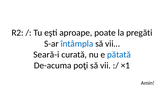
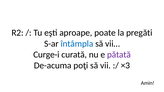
Seară-i: Seară-i -> Curge-i
pătată colour: blue -> purple
×1: ×1 -> ×3
